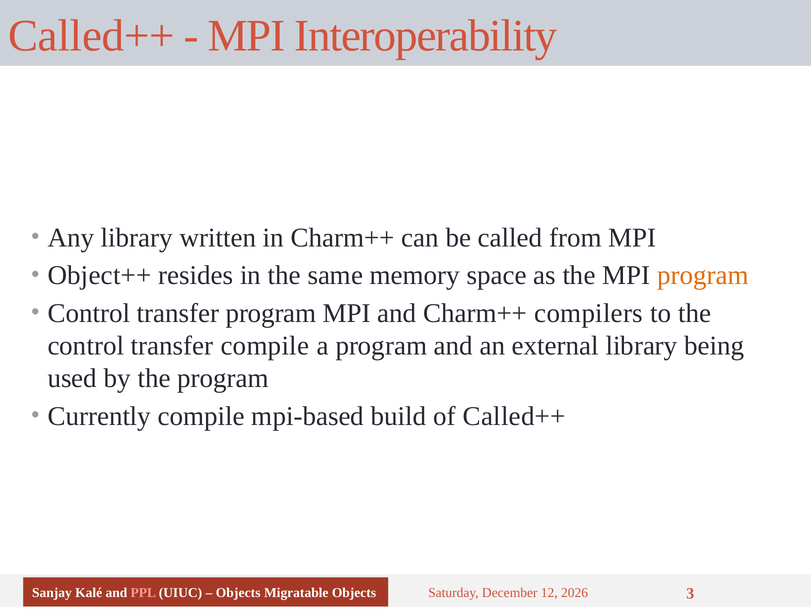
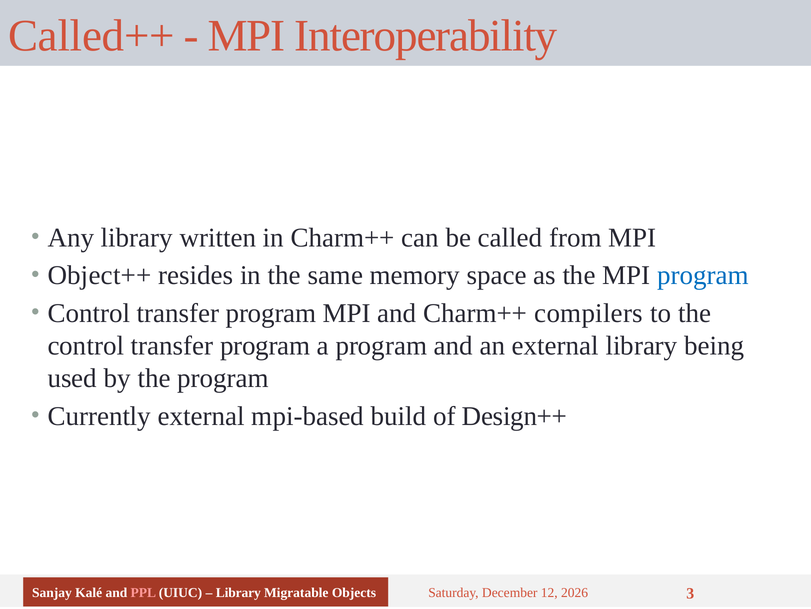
program at (703, 275) colour: orange -> blue
compile at (265, 345): compile -> program
Currently compile: compile -> external
of Called++: Called++ -> Design++
Objects at (238, 592): Objects -> Library
